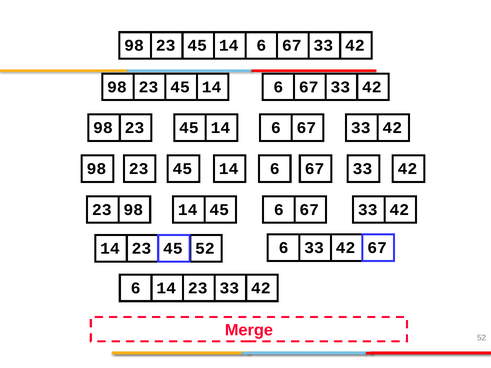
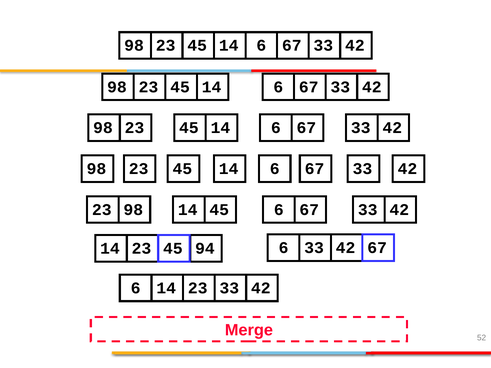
23 52: 52 -> 94
